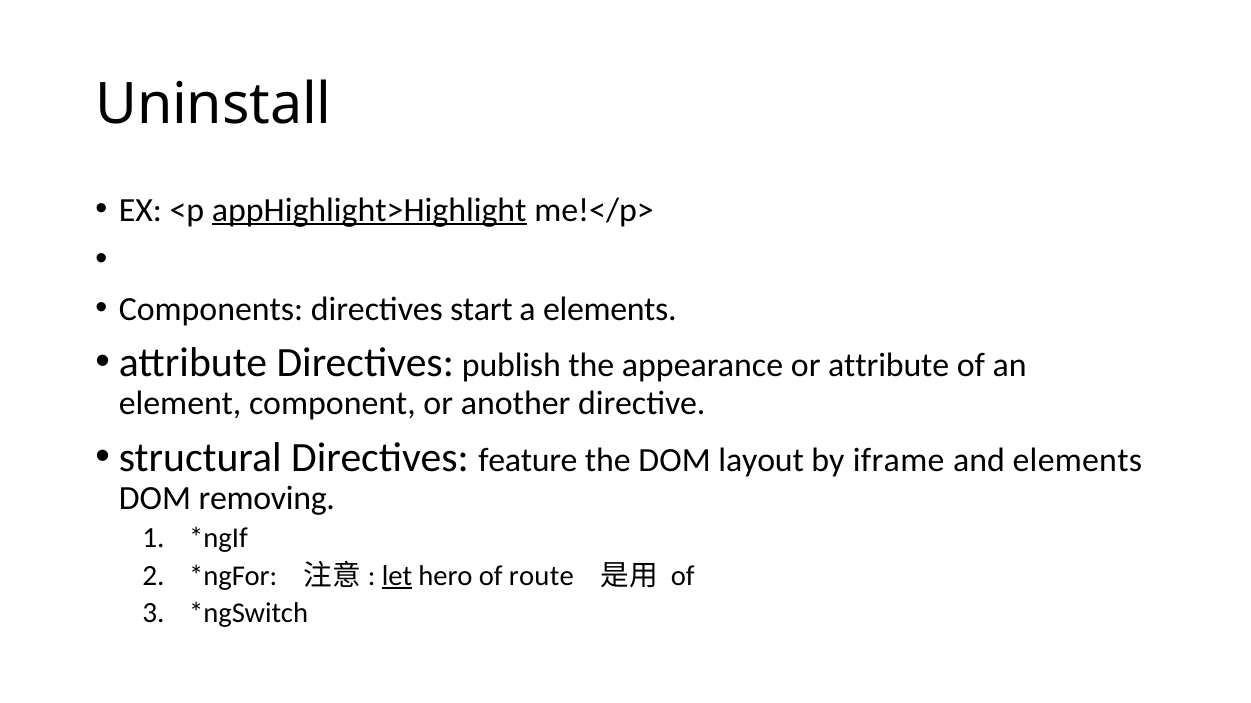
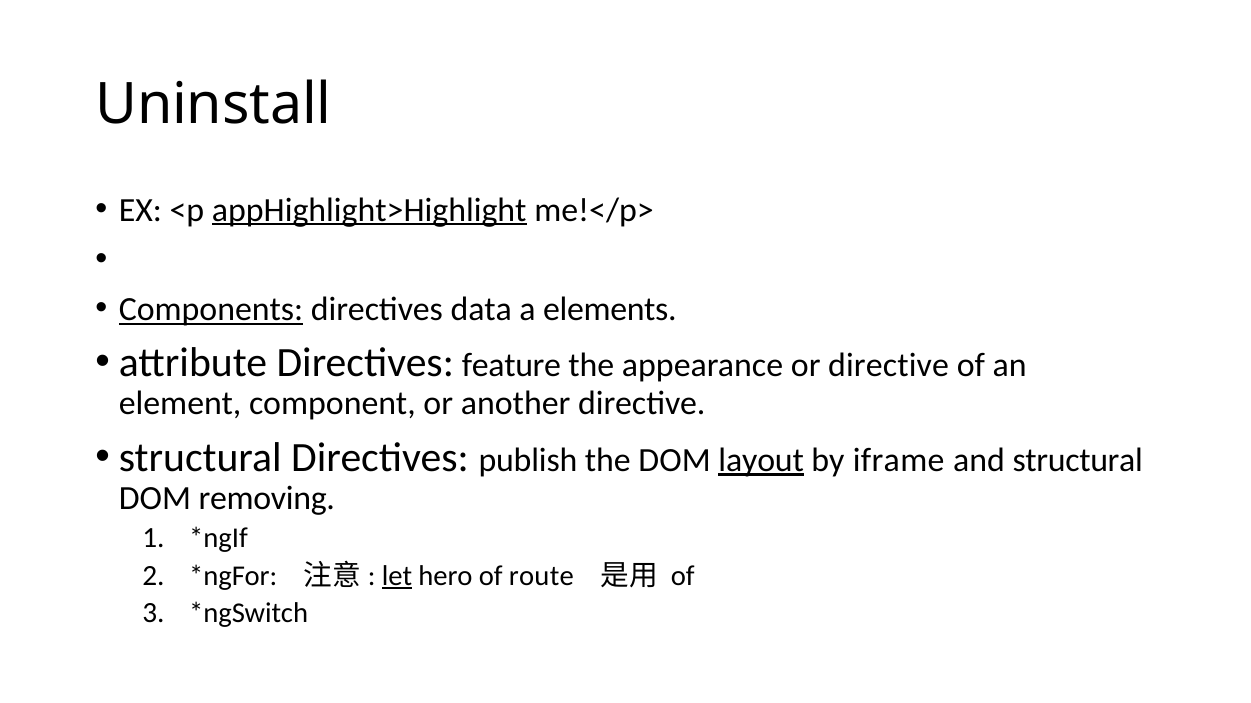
Components underline: none -> present
start: start -> data
publish: publish -> feature
or attribute: attribute -> directive
feature: feature -> publish
layout underline: none -> present
and elements: elements -> structural
